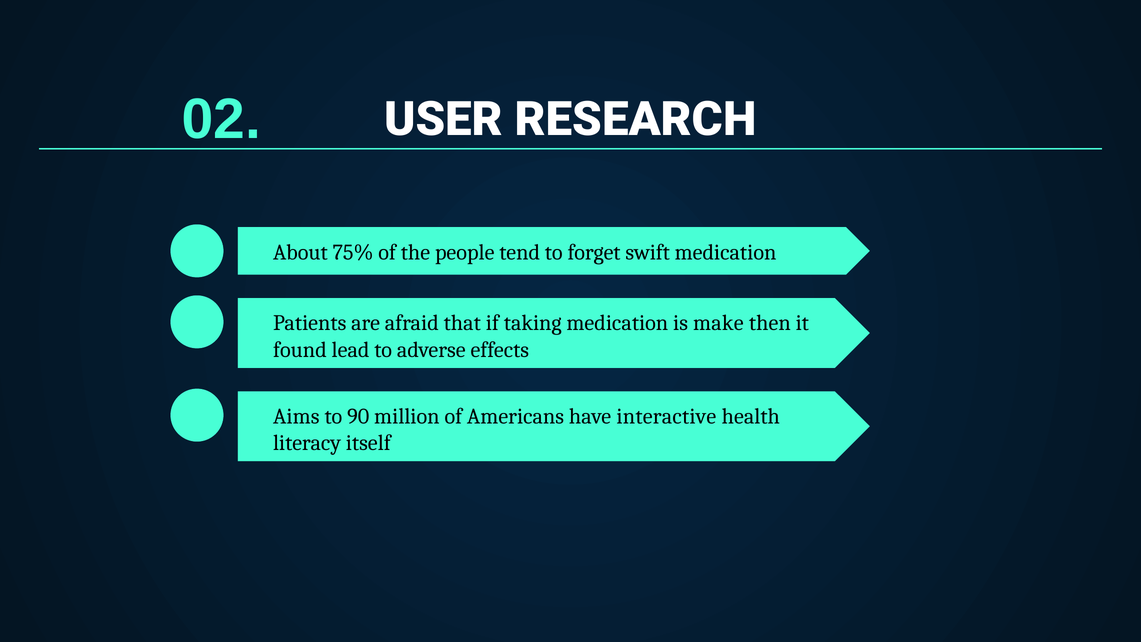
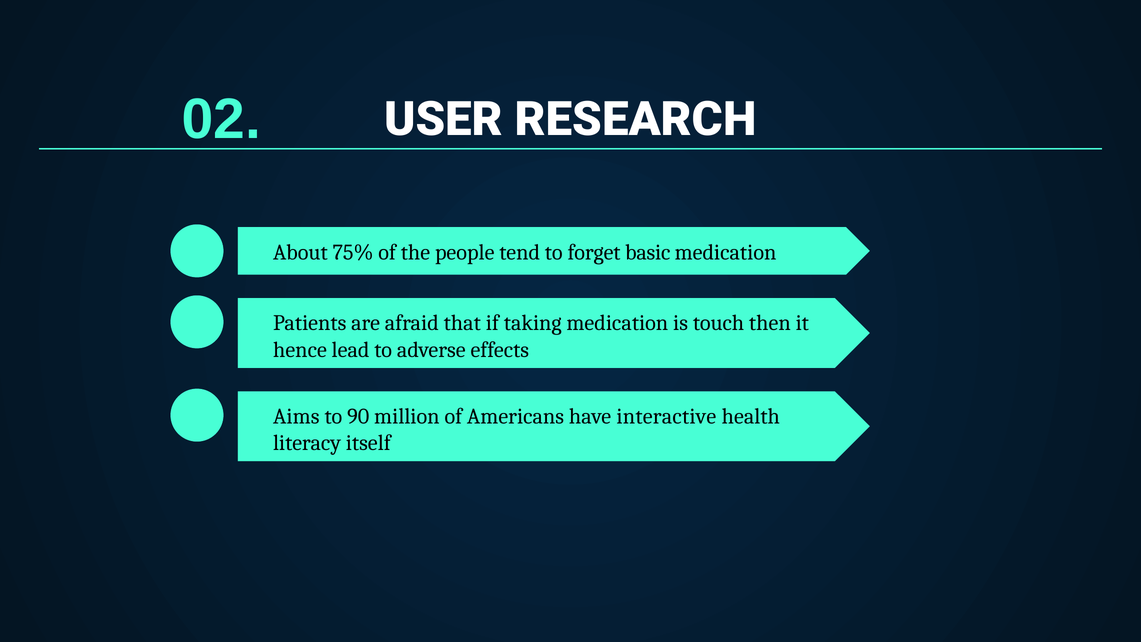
swift: swift -> basic
make: make -> touch
found: found -> hence
